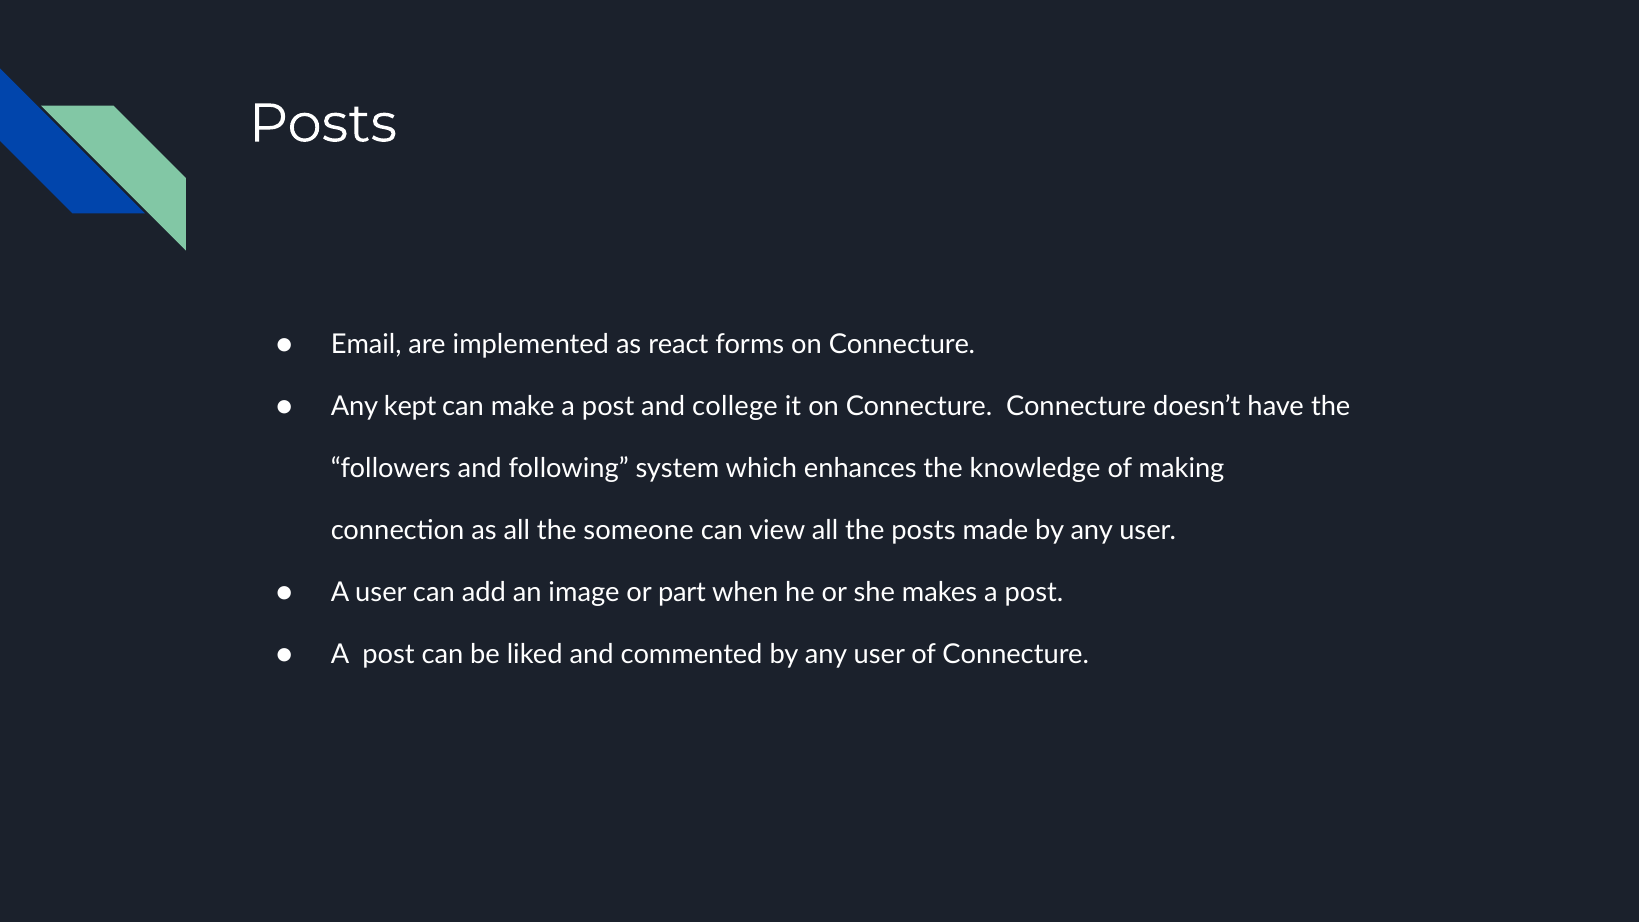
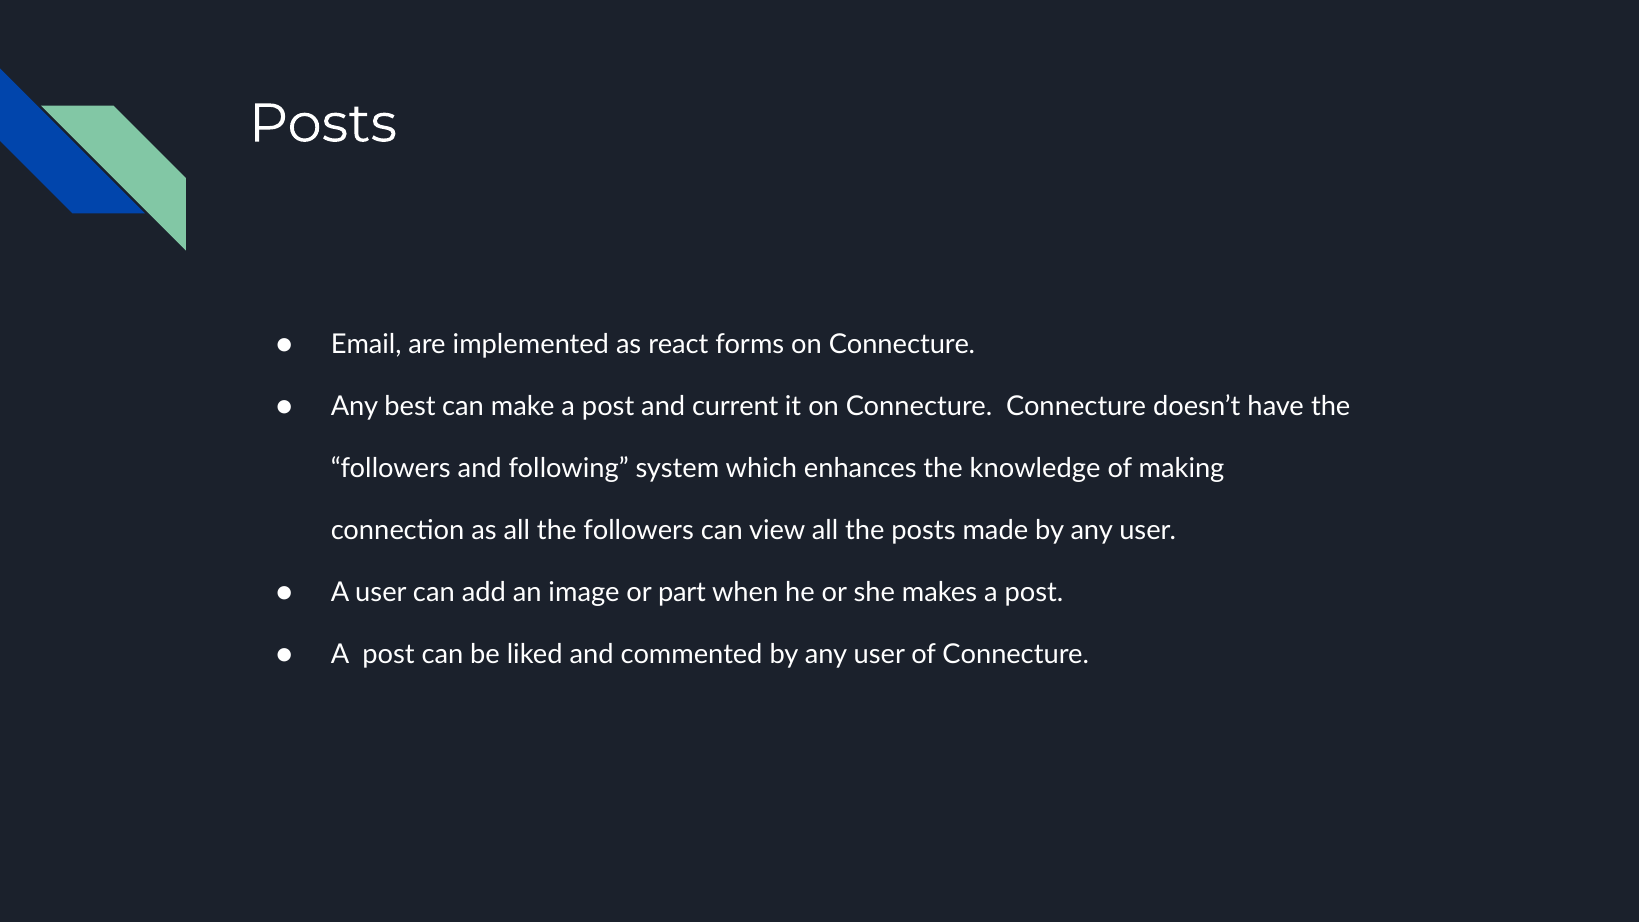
kept: kept -> best
college: college -> current
all the someone: someone -> followers
